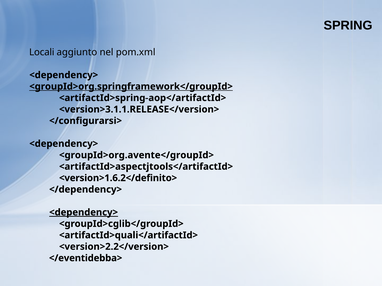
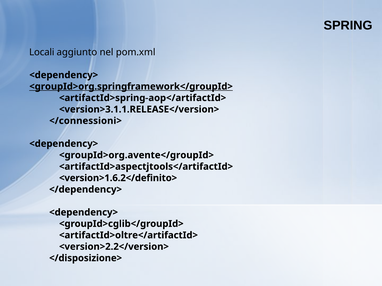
</configurarsi>: </configurarsi> -> </connessioni>
<dependency> at (84, 213) underline: present -> none
<artifactId>quali</artifactId>: <artifactId>quali</artifactId> -> <artifactId>oltre</artifactId>
</eventidebba>: </eventidebba> -> </disposizione>
